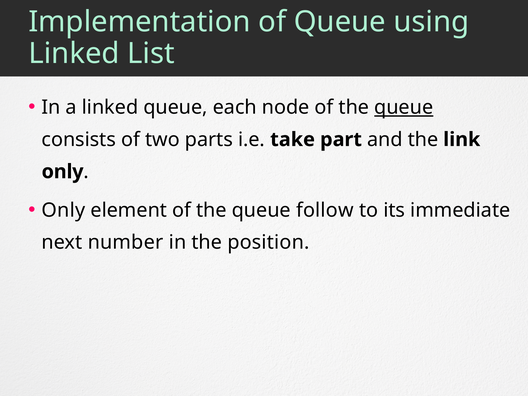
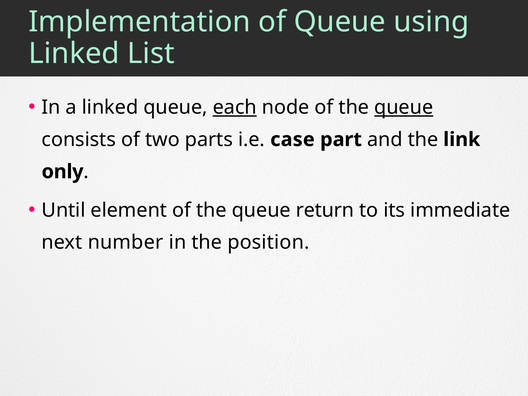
each underline: none -> present
take: take -> case
Only at (63, 210): Only -> Until
follow: follow -> return
